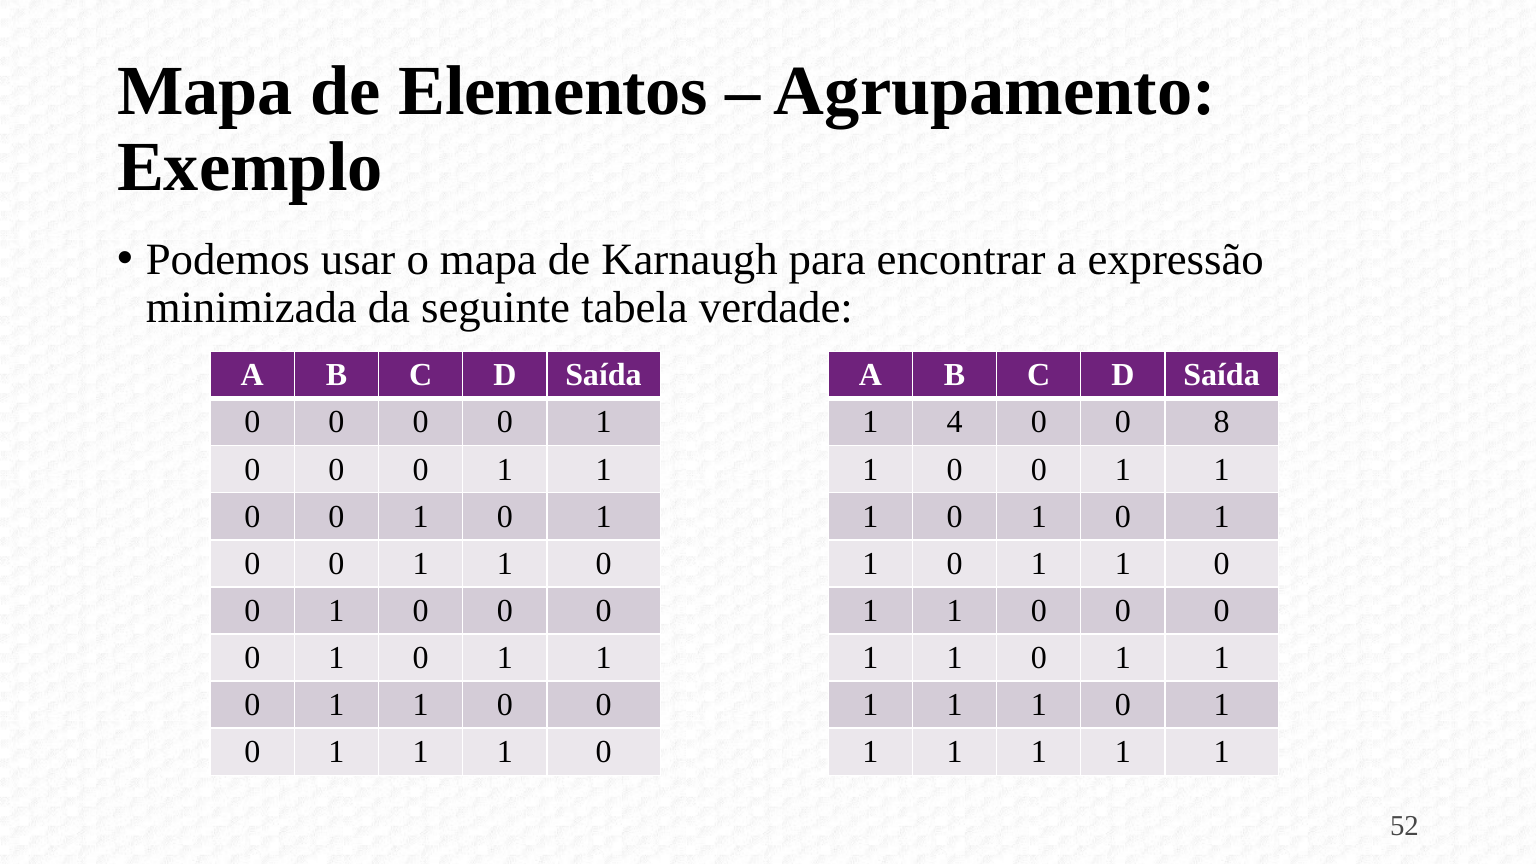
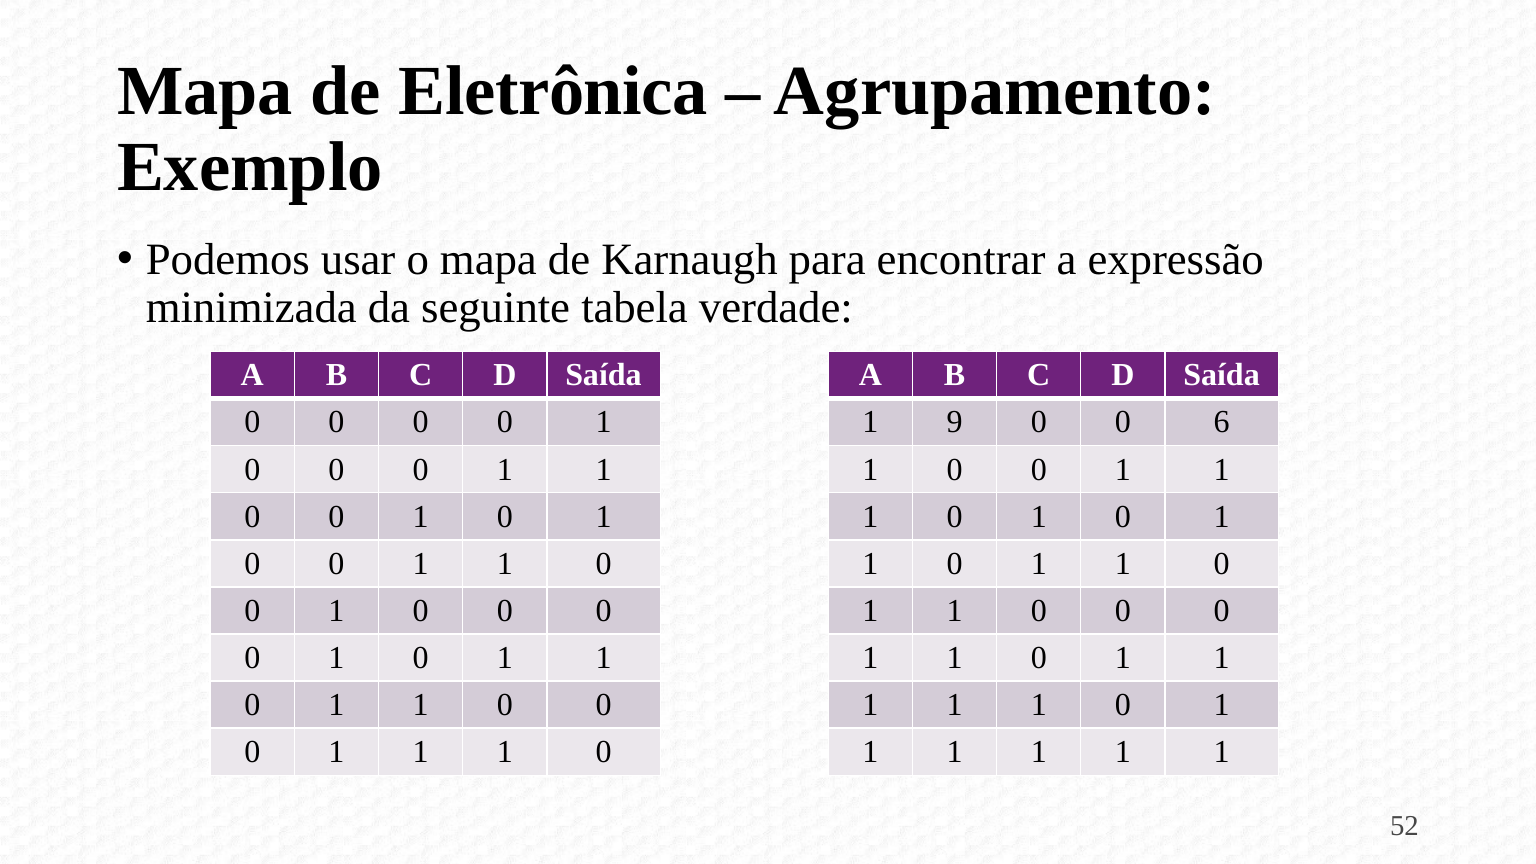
Elementos: Elementos -> Eletrônica
4: 4 -> 9
8: 8 -> 6
